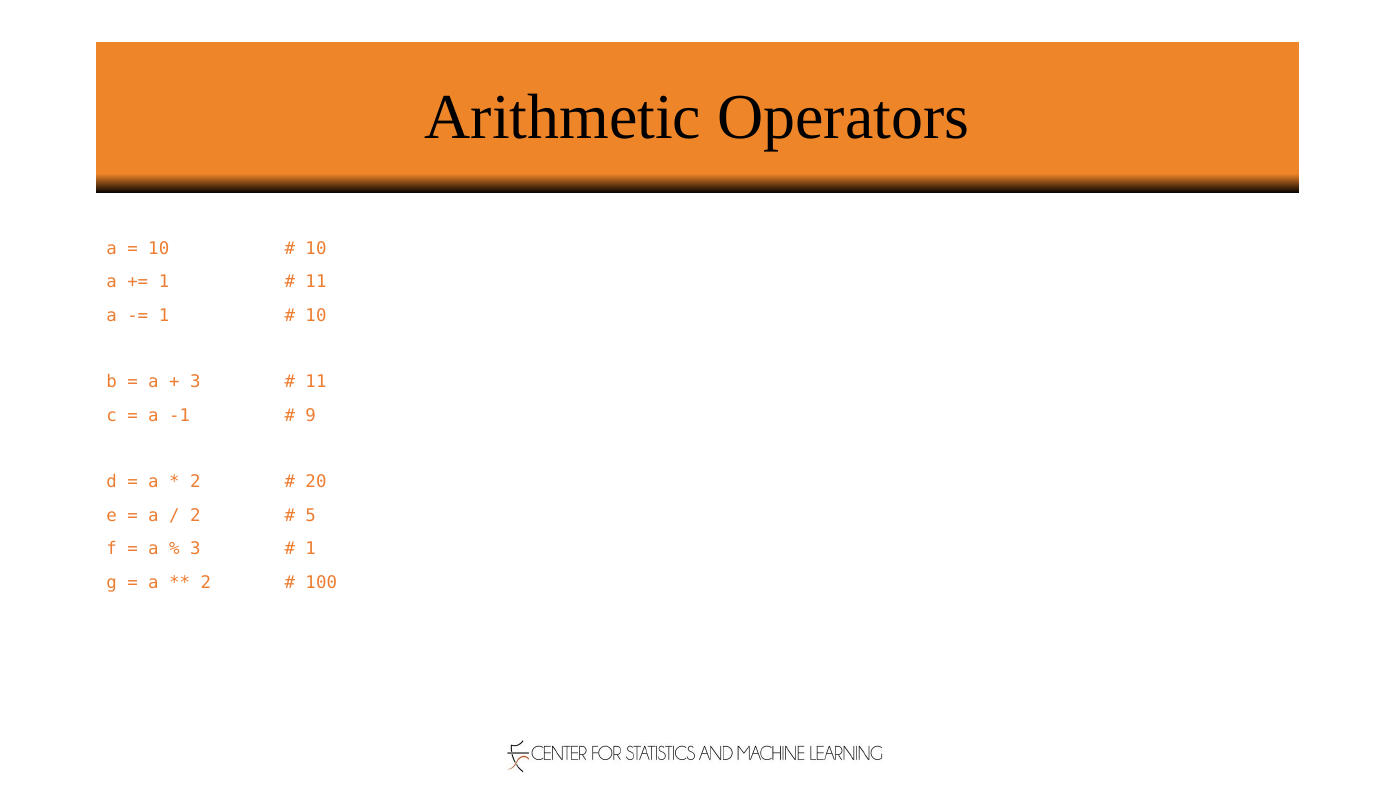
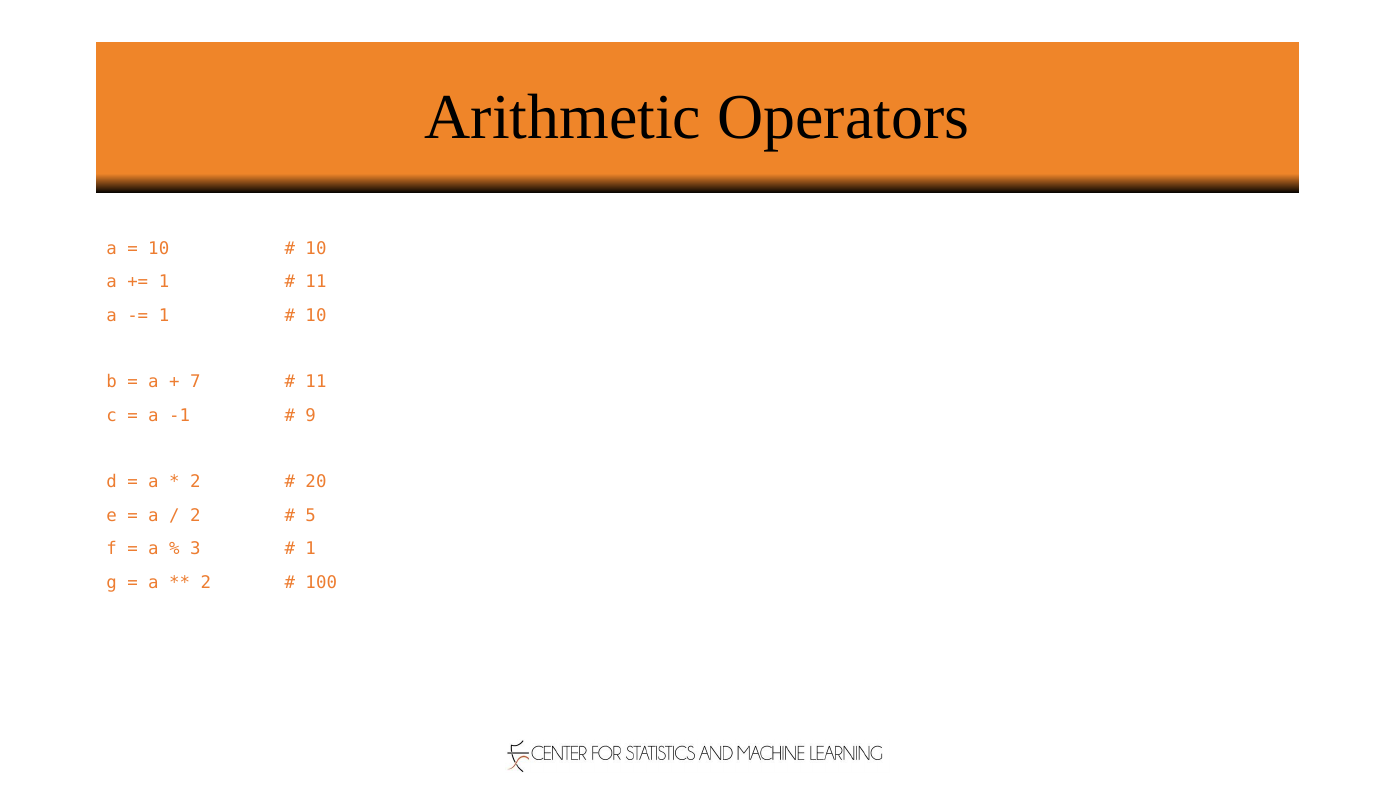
3 at (195, 382): 3 -> 7
